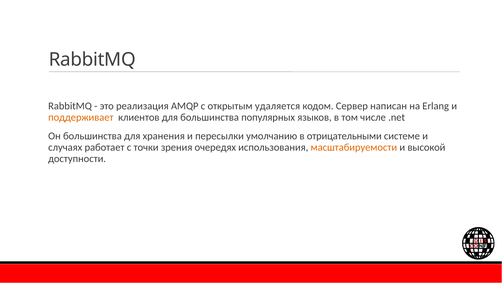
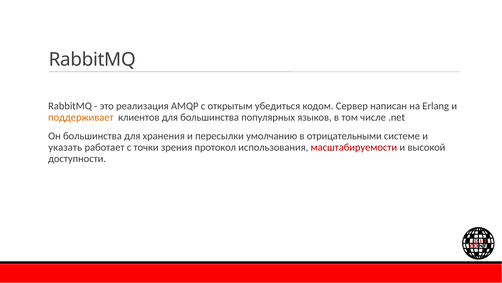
удаляется: удаляется -> убедиться
случаях: случаях -> указать
очередях: очередях -> протокол
масштабируемости colour: orange -> red
